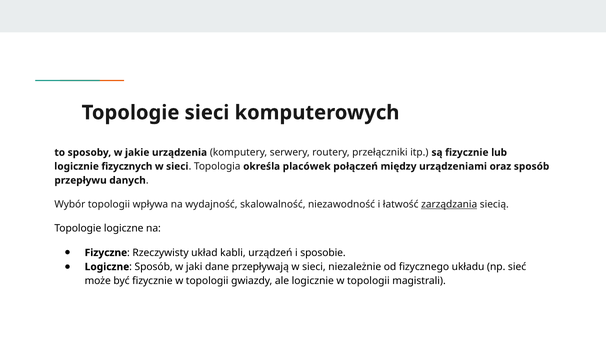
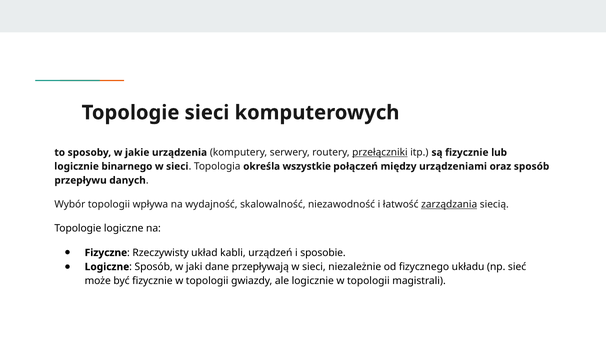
przełączniki underline: none -> present
fizycznych: fizycznych -> binarnego
placówek: placówek -> wszystkie
